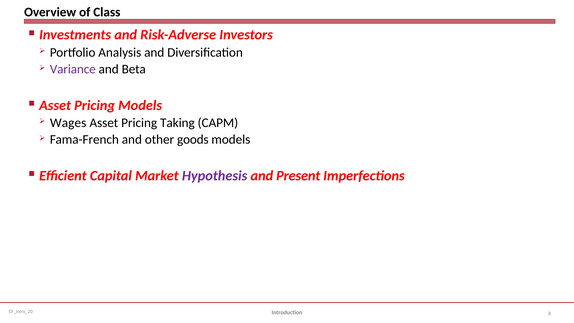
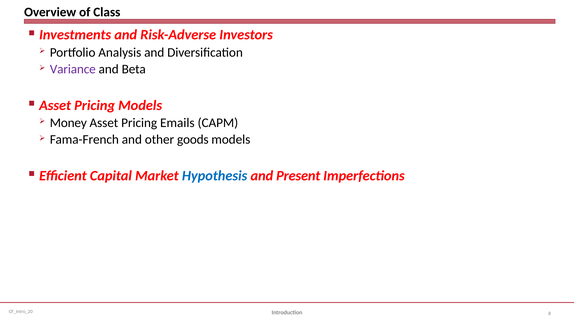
Wages: Wages -> Money
Taking: Taking -> Emails
Hypothesis colour: purple -> blue
